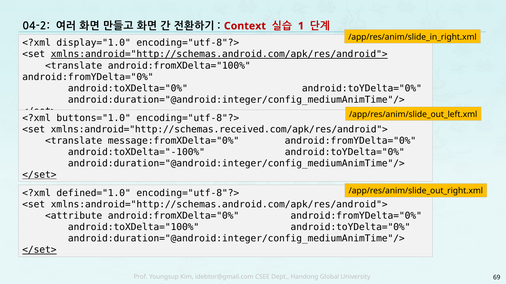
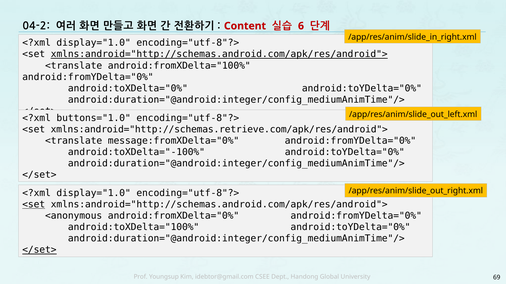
Context: Context -> Content
1: 1 -> 6
xmlns:android="http://schemas.received.com/apk/res/android">: xmlns:android="http://schemas.received.com/apk/res/android"> -> xmlns:android="http://schemas.retrieve.com/apk/res/android">
</set> at (39, 175) underline: present -> none
defined="1.0 at (94, 193): defined="1.0 -> display="1.0
<set at (34, 205) underline: none -> present
<attribute: <attribute -> <anonymous
